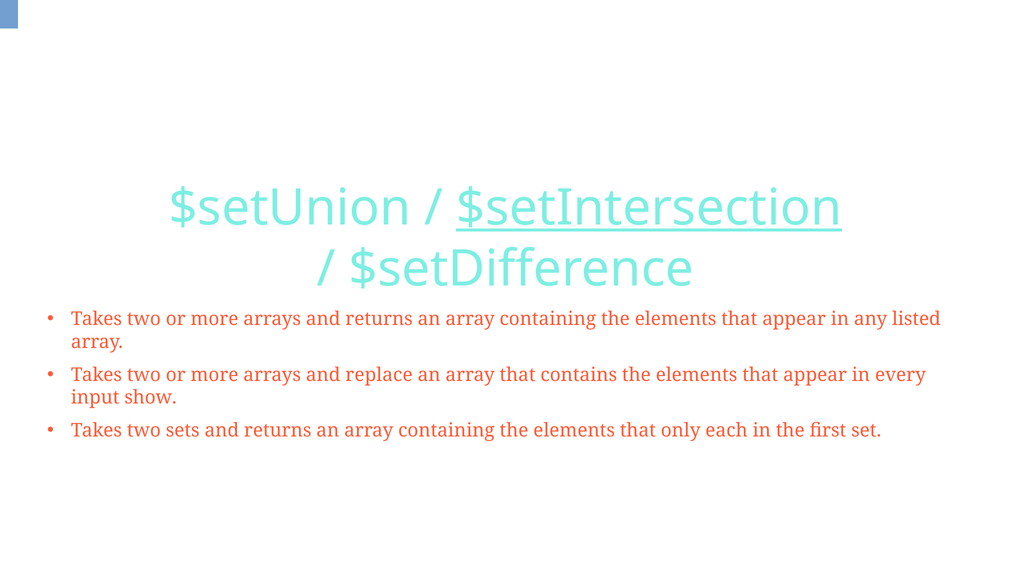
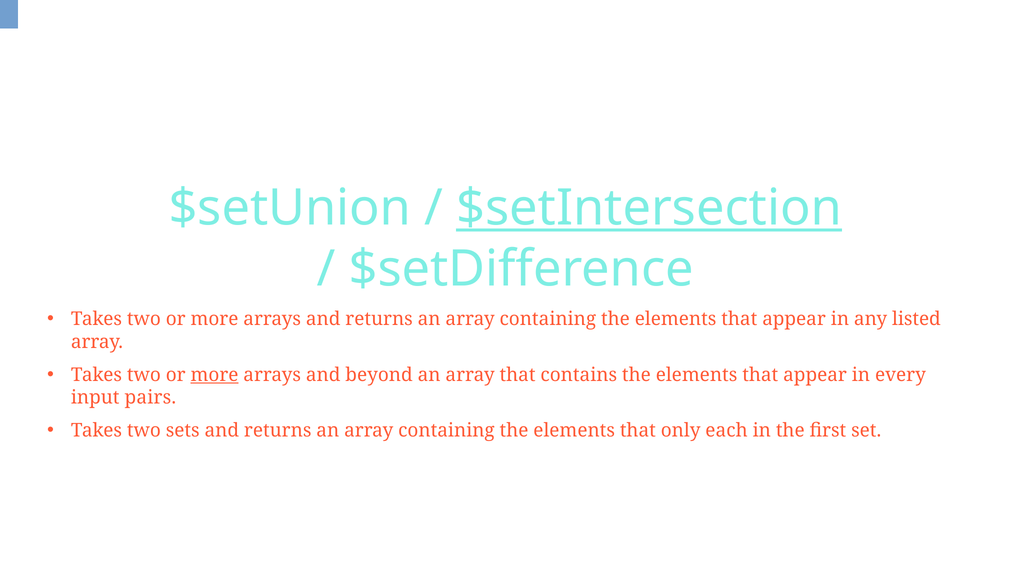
more at (215, 375) underline: none -> present
replace: replace -> beyond
show: show -> pairs
